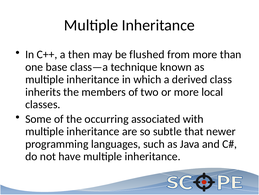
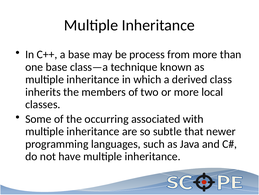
a then: then -> base
flushed: flushed -> process
